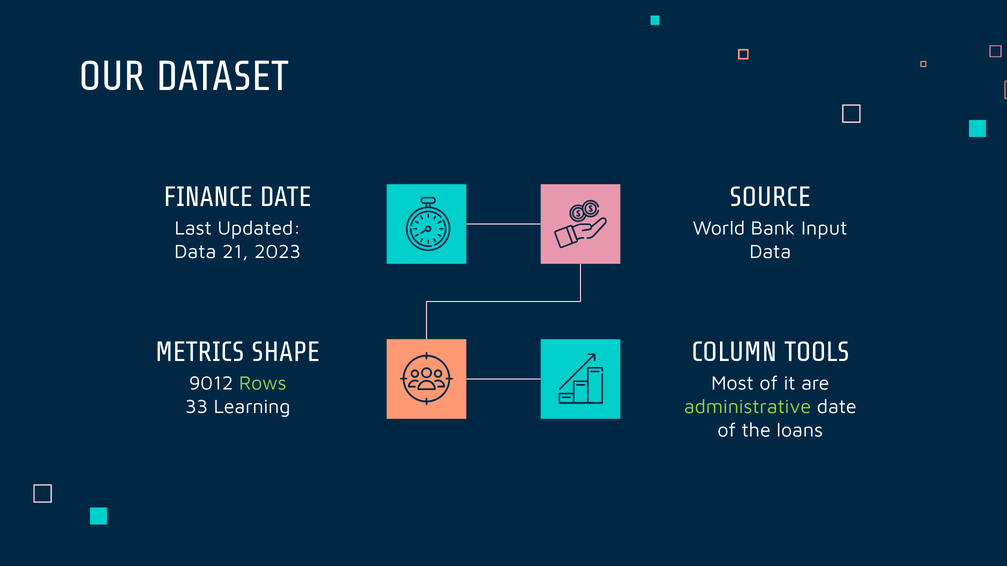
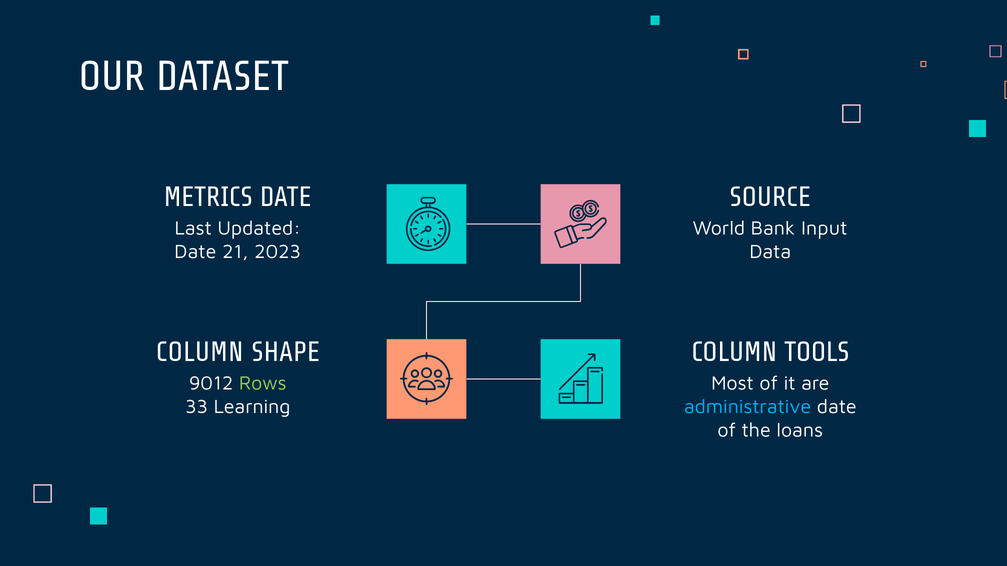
FINANCE: FINANCE -> METRICS
Data at (195, 252): Data -> Date
METRICS at (200, 352): METRICS -> COLUMN
administrative colour: light green -> light blue
